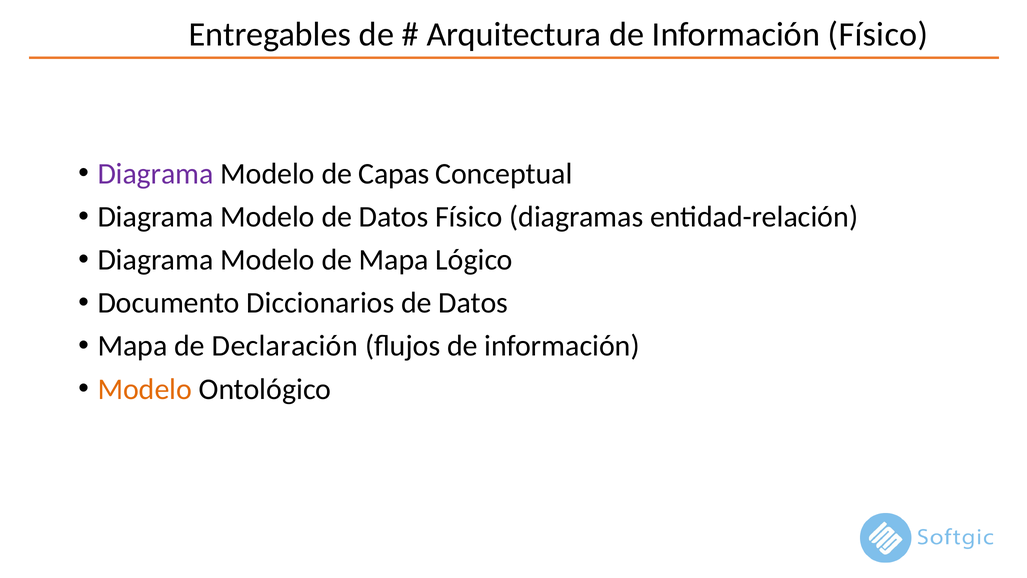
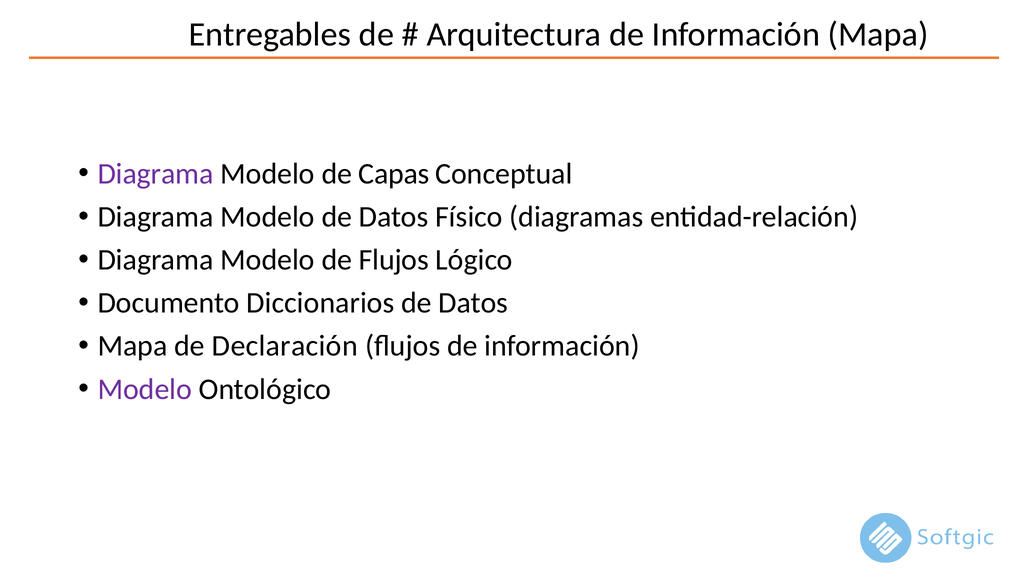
Información Físico: Físico -> Mapa
de Mapa: Mapa -> Flujos
Modelo at (145, 389) colour: orange -> purple
